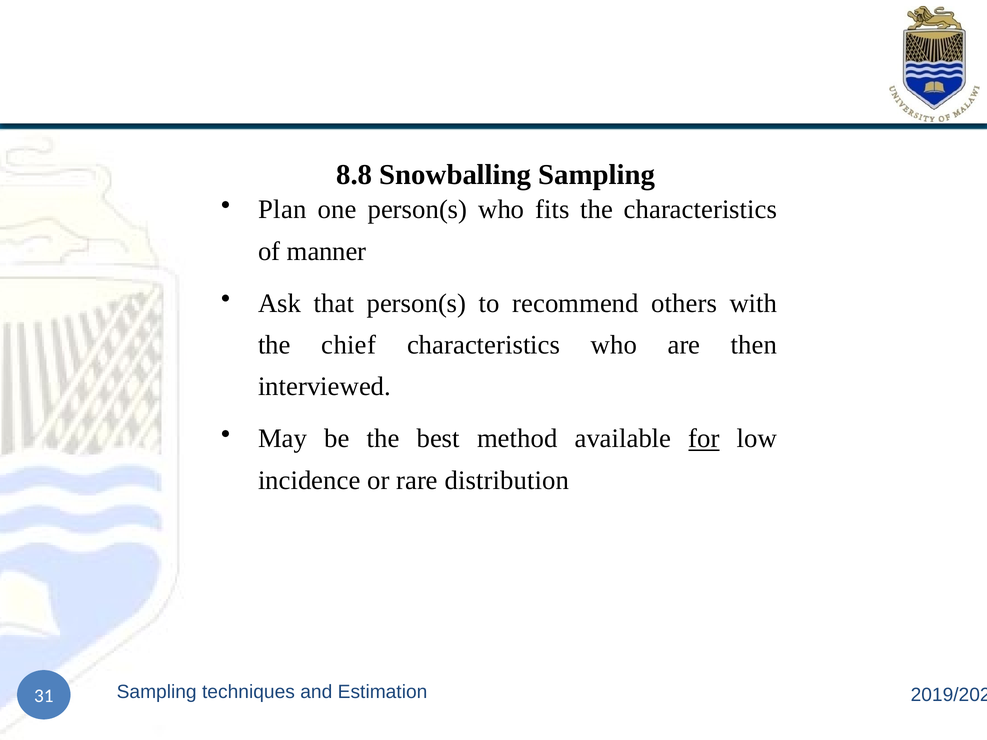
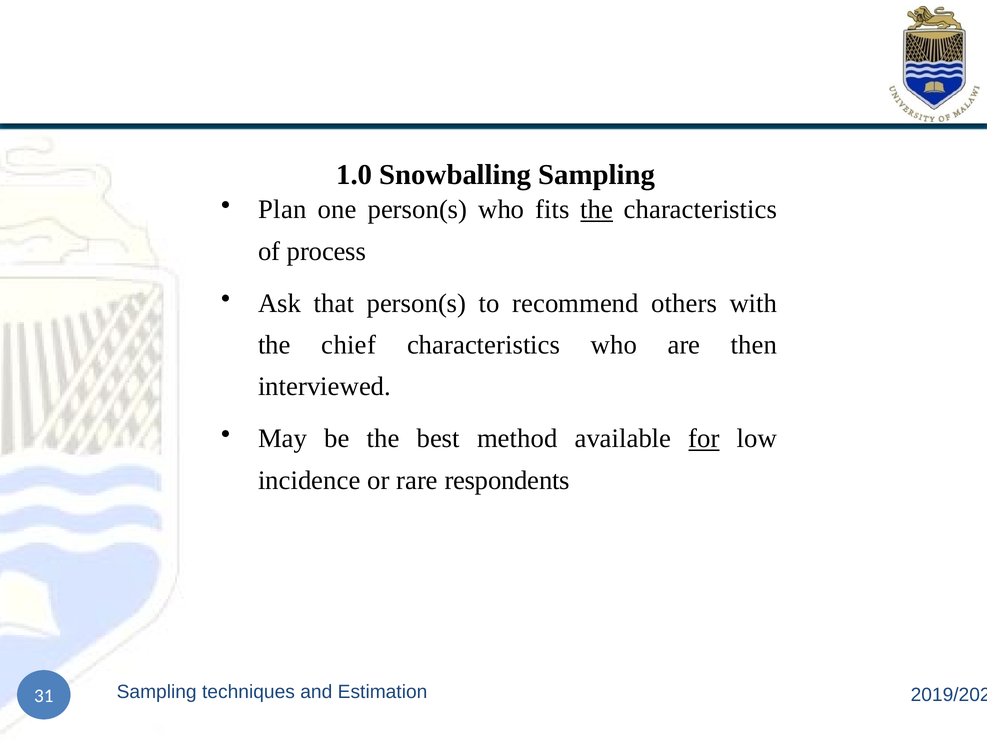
8.8: 8.8 -> 1.0
the at (597, 210) underline: none -> present
manner: manner -> process
distribution: distribution -> respondents
